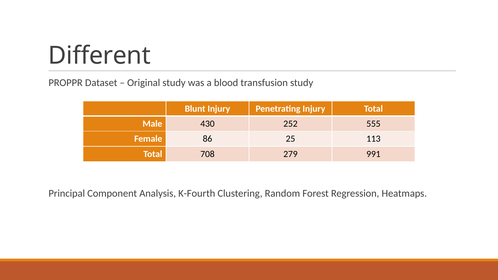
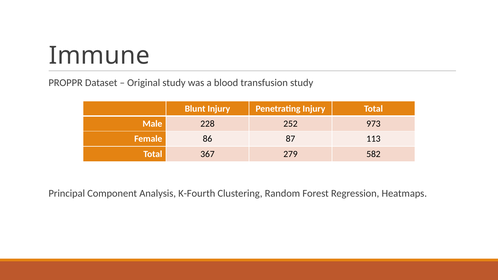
Different: Different -> Immune
430: 430 -> 228
555: 555 -> 973
25: 25 -> 87
708: 708 -> 367
991: 991 -> 582
